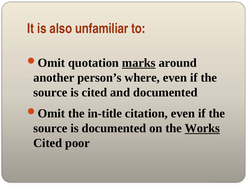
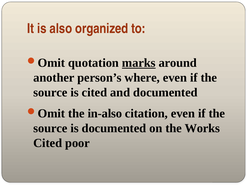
unfamiliar: unfamiliar -> organized
in-title: in-title -> in-also
Works underline: present -> none
